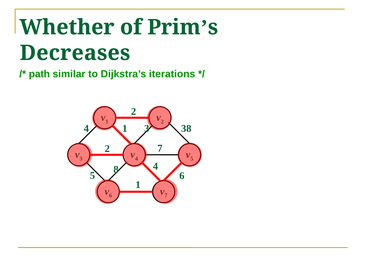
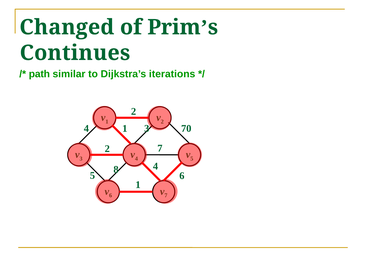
Whether: Whether -> Changed
Decreases: Decreases -> Continues
38: 38 -> 70
